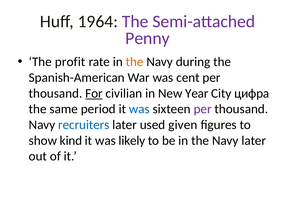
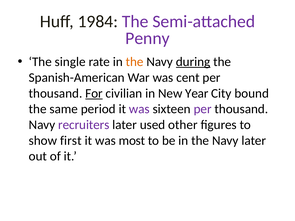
1964: 1964 -> 1984
profit: profit -> single
during underline: none -> present
цифра: цифра -> bound
was at (139, 109) colour: blue -> purple
recruiters colour: blue -> purple
given: given -> other
kind: kind -> first
likely: likely -> most
